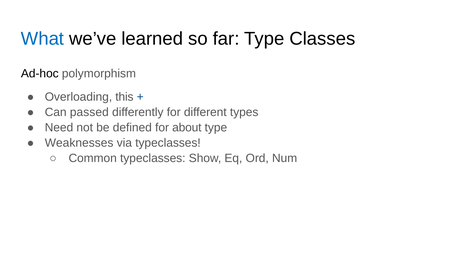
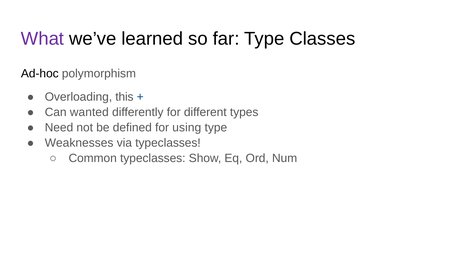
What colour: blue -> purple
passed: passed -> wanted
about: about -> using
